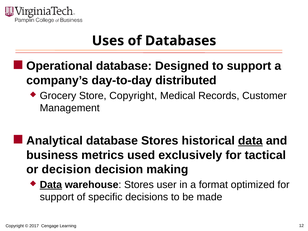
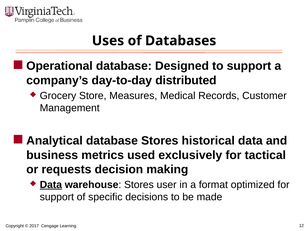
Store Copyright: Copyright -> Measures
data at (250, 141) underline: present -> none
or decision: decision -> requests
